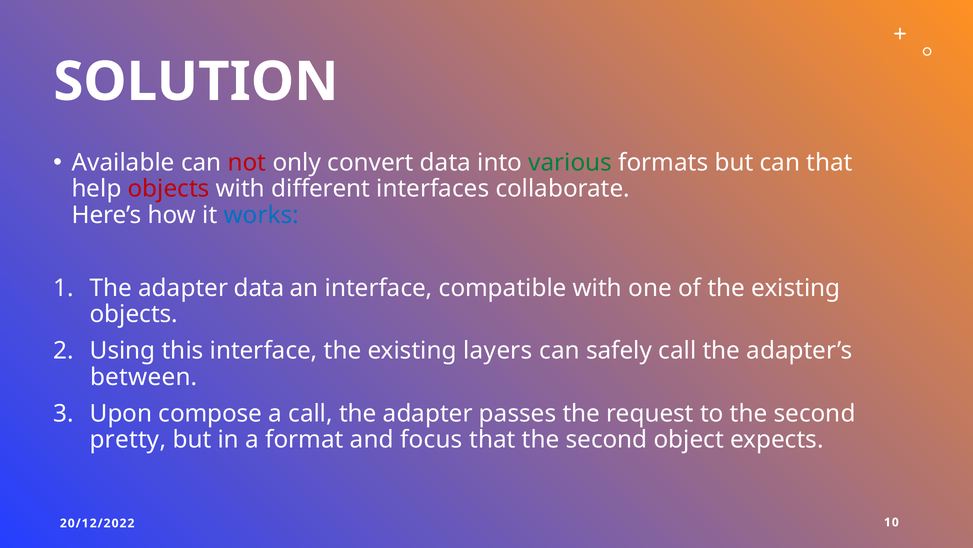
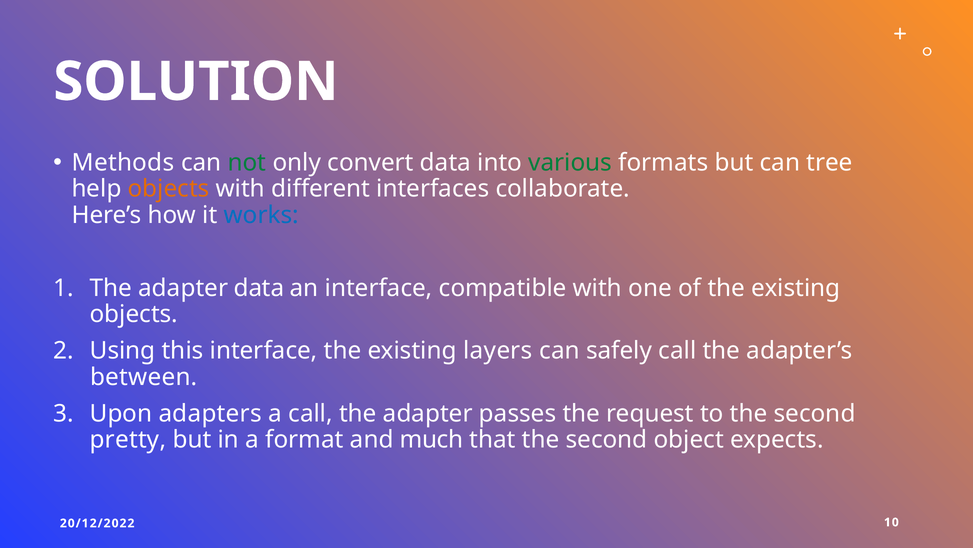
Available: Available -> Methods
not colour: red -> green
can that: that -> tree
objects at (169, 189) colour: red -> orange
compose: compose -> adapters
focus: focus -> much
